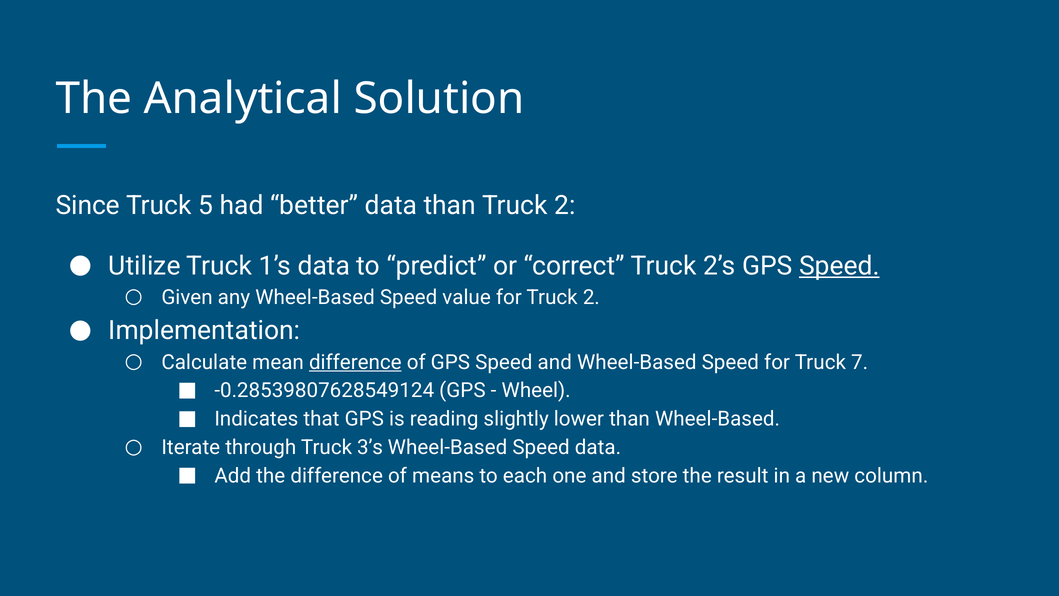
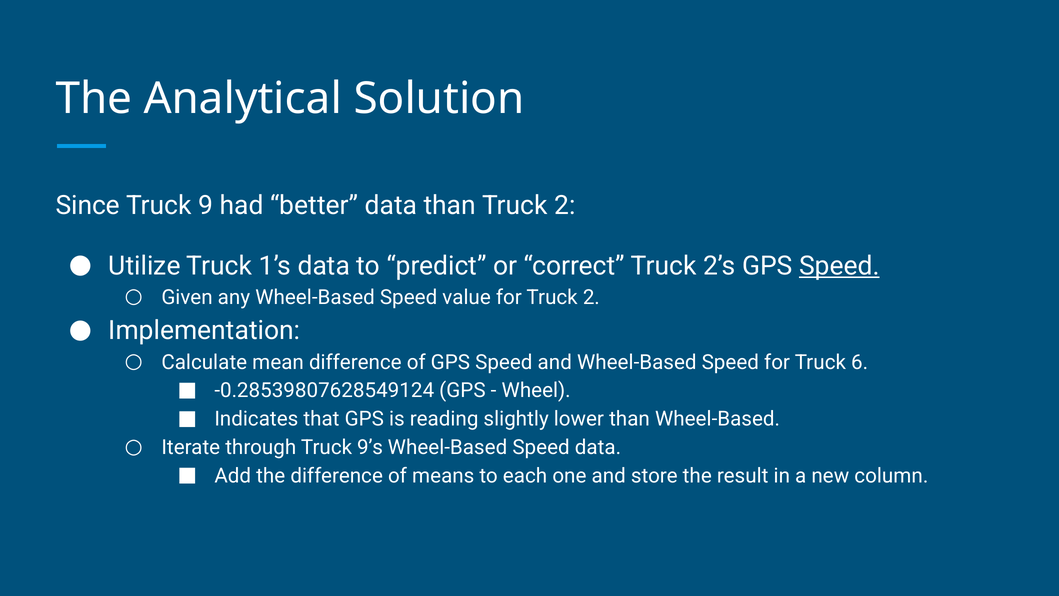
5: 5 -> 9
difference at (355, 362) underline: present -> none
7: 7 -> 6
3’s: 3’s -> 9’s
